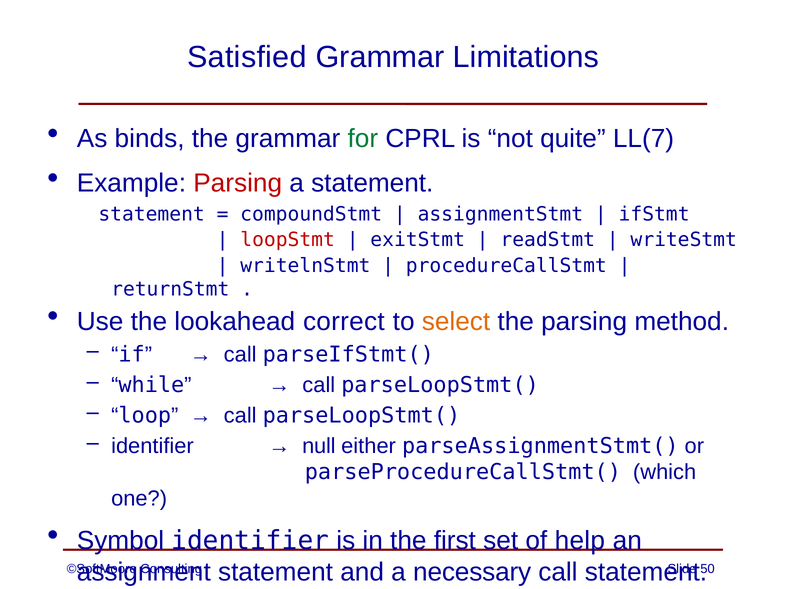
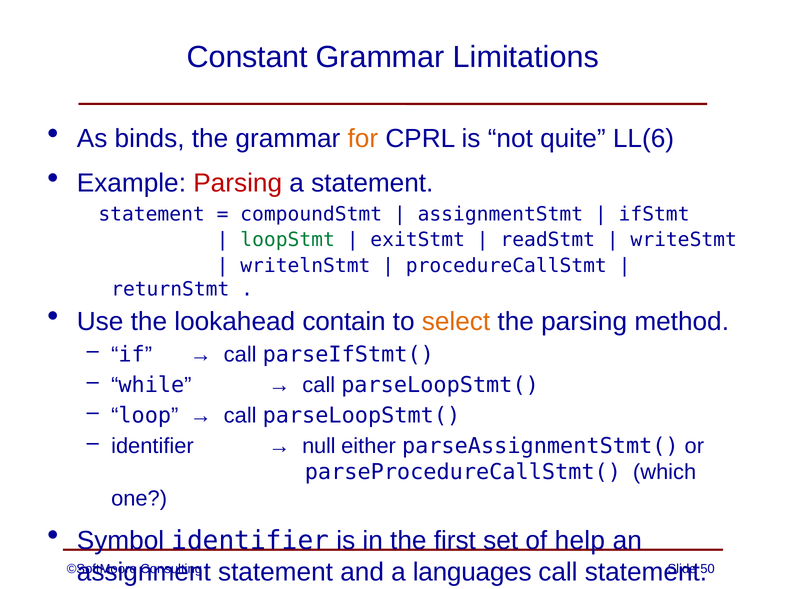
Satisfied: Satisfied -> Constant
for colour: green -> orange
LL(7: LL(7 -> LL(6
loopStmt colour: red -> green
correct: correct -> contain
necessary: necessary -> languages
